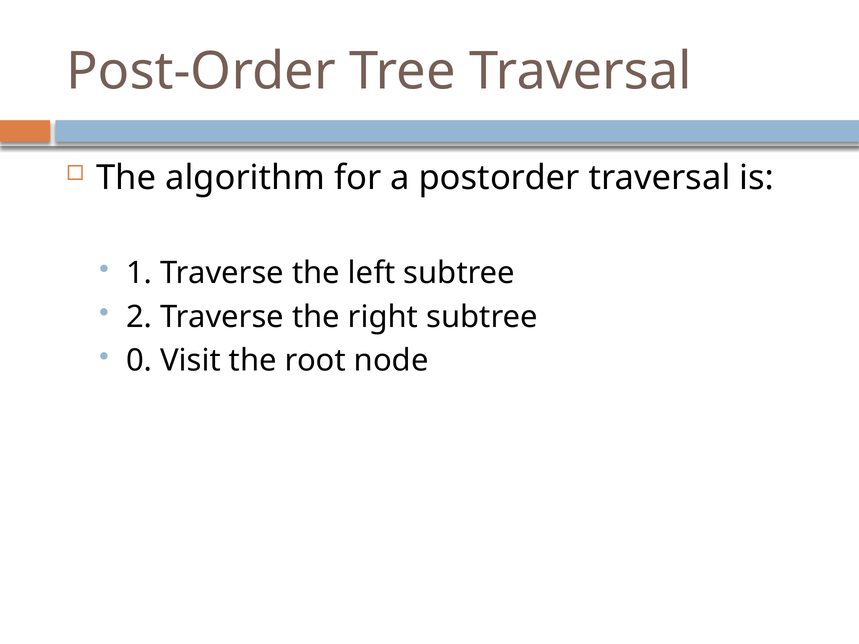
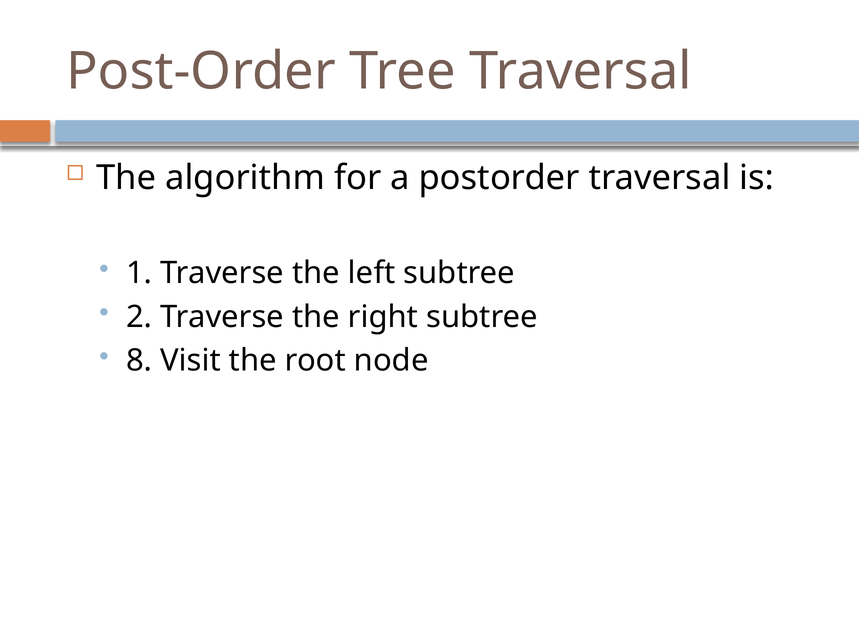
0: 0 -> 8
